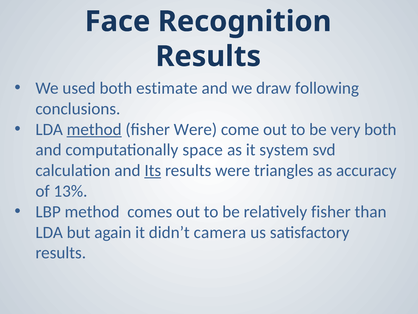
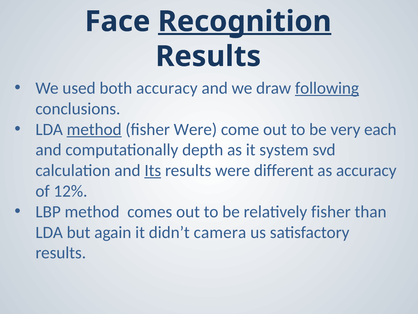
Recognition underline: none -> present
both estimate: estimate -> accuracy
following underline: none -> present
very both: both -> each
space: space -> depth
triangles: triangles -> different
13%: 13% -> 12%
